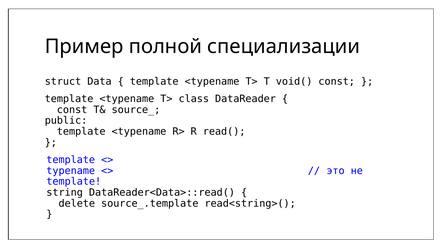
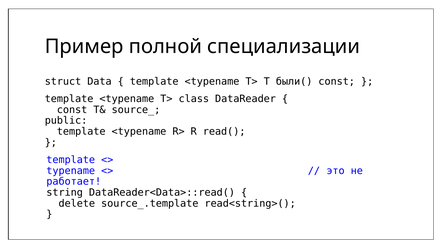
void(: void( -> были(
template at (74, 182): template -> работает
